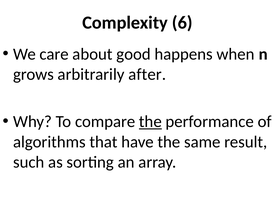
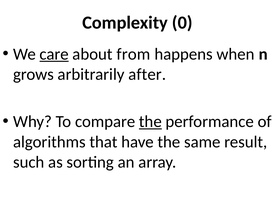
6: 6 -> 0
care underline: none -> present
good: good -> from
